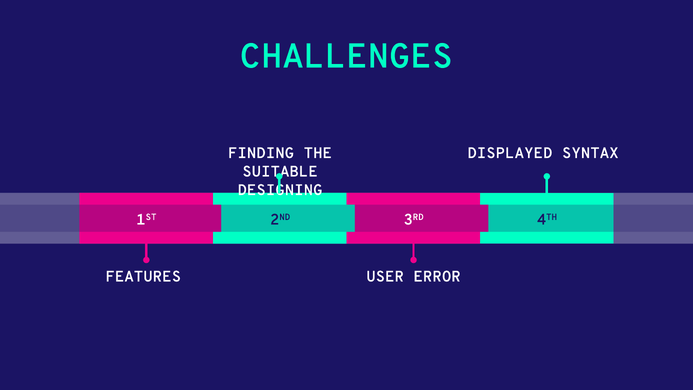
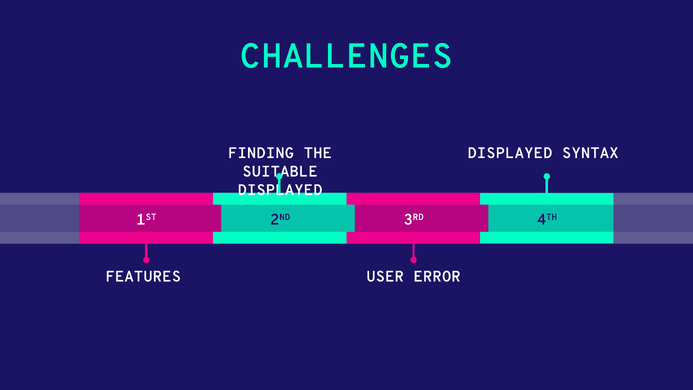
DESIGNING at (280, 190): DESIGNING -> DISPLAYED
